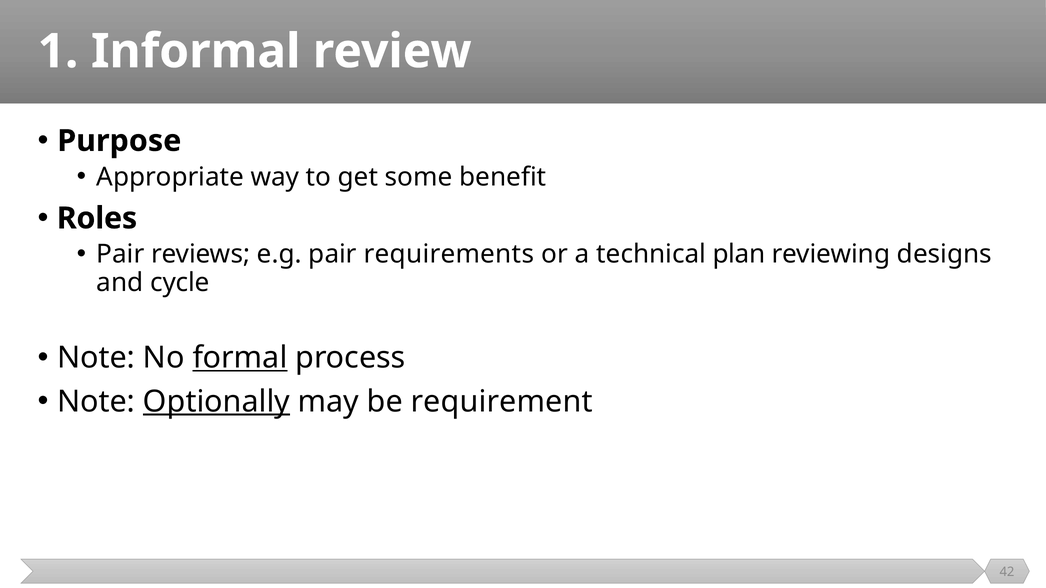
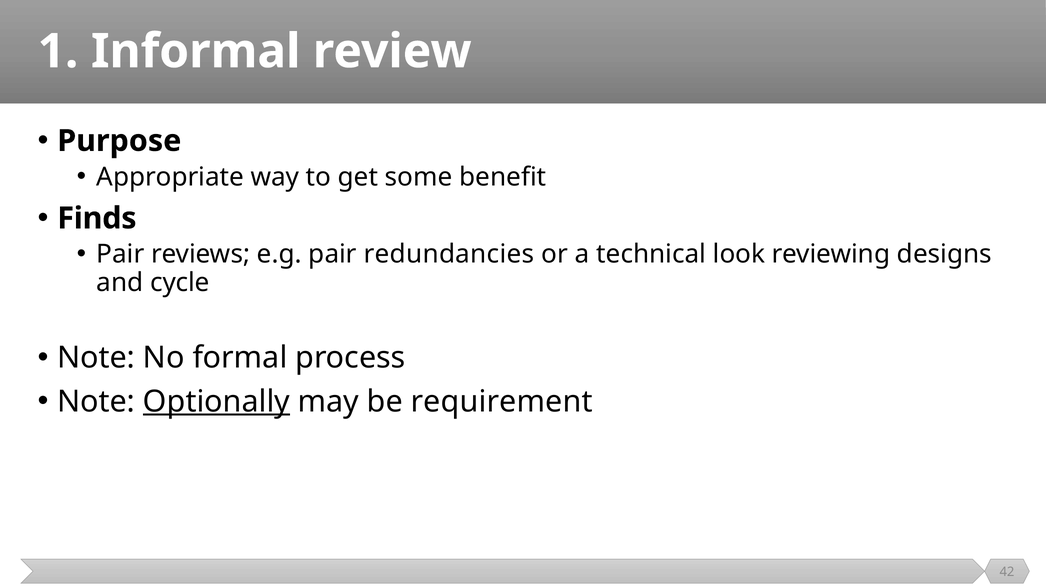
Roles: Roles -> Finds
requirements: requirements -> redundancies
plan: plan -> look
formal underline: present -> none
